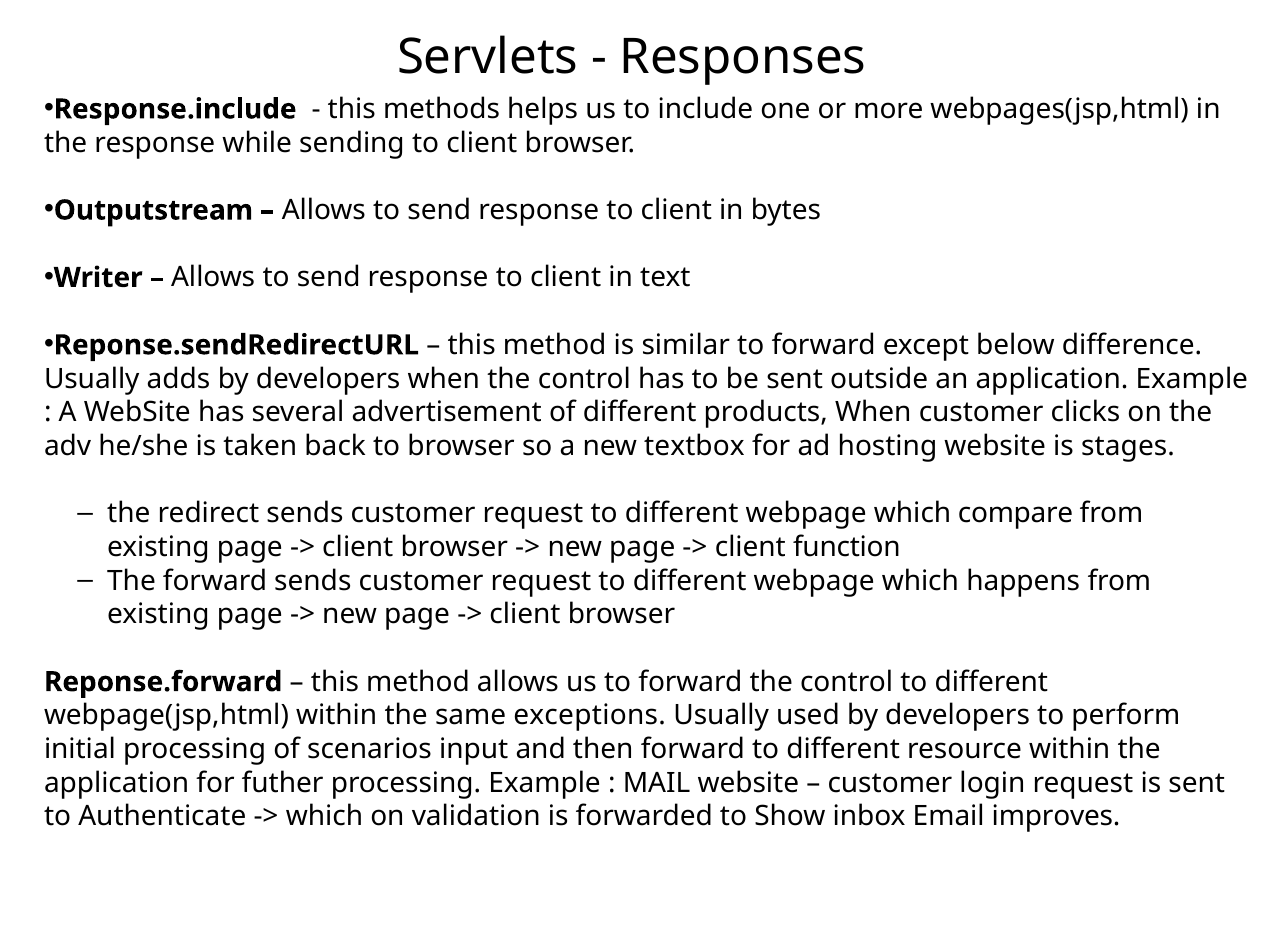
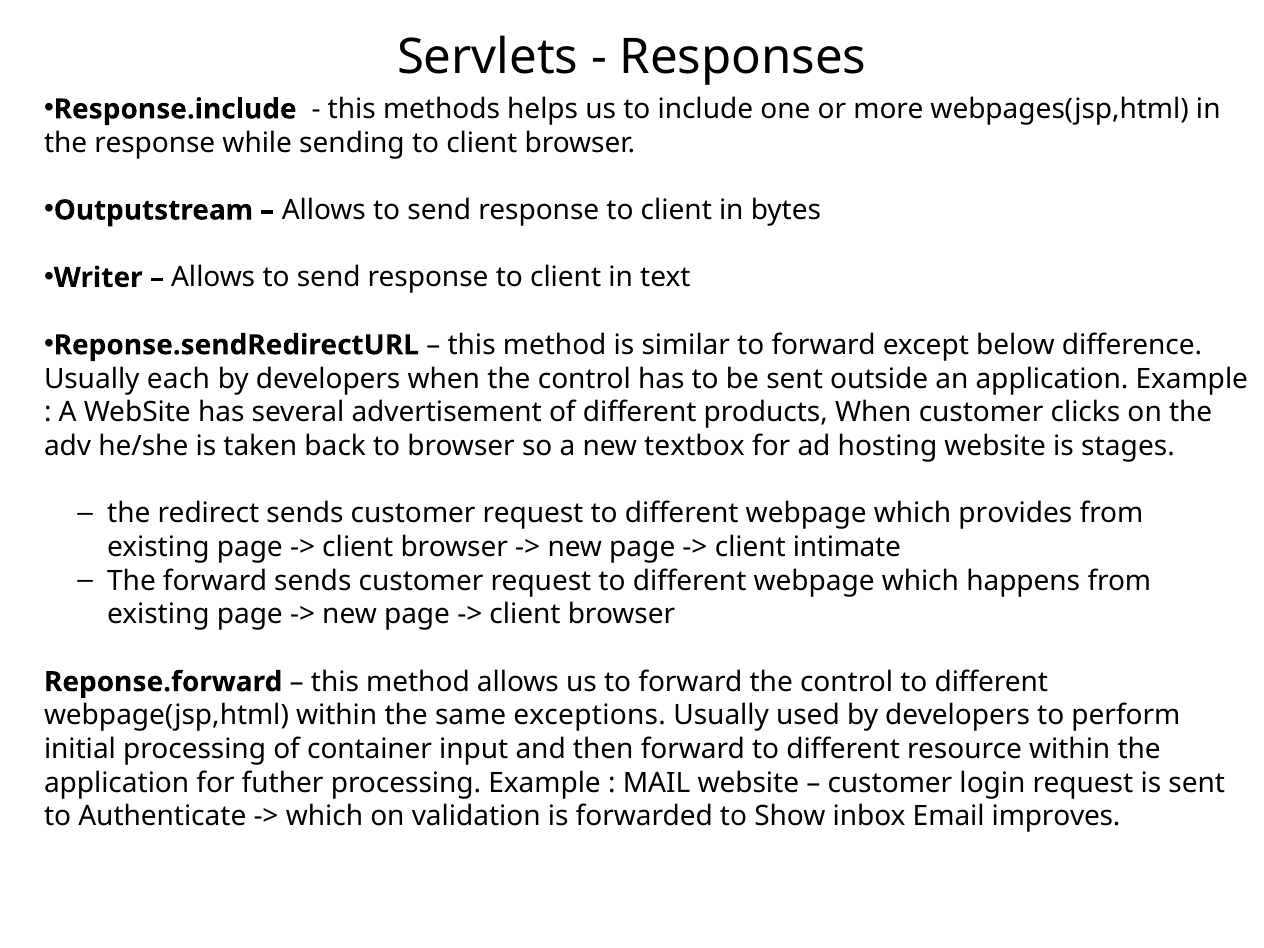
adds: adds -> each
compare: compare -> provides
function: function -> intimate
scenarios: scenarios -> container
